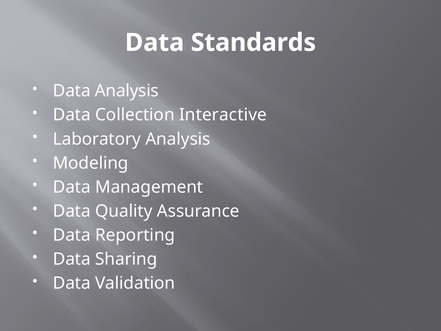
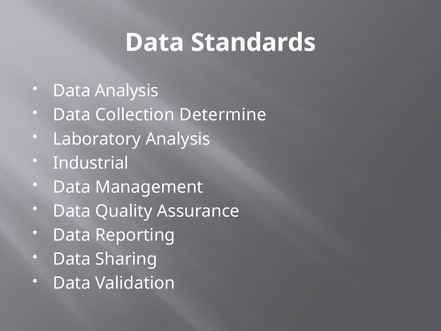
Interactive: Interactive -> Determine
Modeling: Modeling -> Industrial
